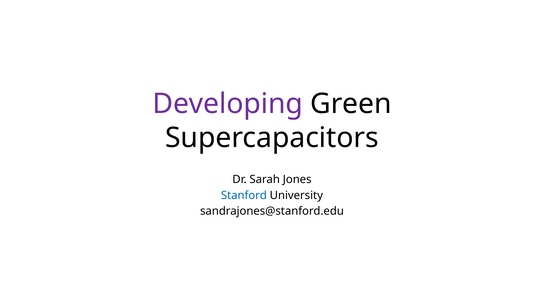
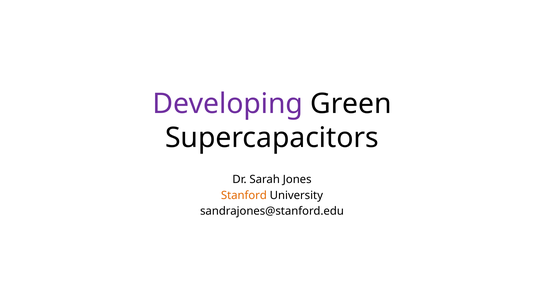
Stanford colour: blue -> orange
